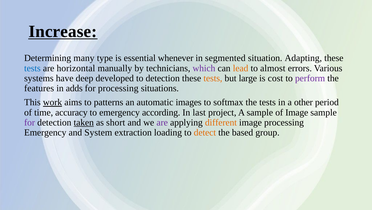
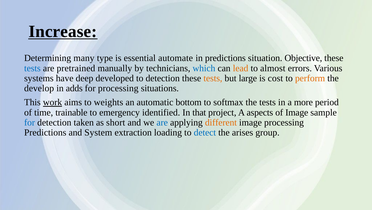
whenever: whenever -> automate
in segmented: segmented -> predictions
Adapting: Adapting -> Objective
horizontal: horizontal -> pretrained
which colour: purple -> blue
perform colour: purple -> orange
features: features -> develop
patterns: patterns -> weights
images: images -> bottom
other: other -> more
accuracy: accuracy -> trainable
according: according -> identified
last: last -> that
A sample: sample -> aspects
for at (30, 122) colour: purple -> blue
taken underline: present -> none
are at (162, 122) colour: purple -> blue
Emergency at (45, 132): Emergency -> Predictions
detect colour: orange -> blue
based: based -> arises
